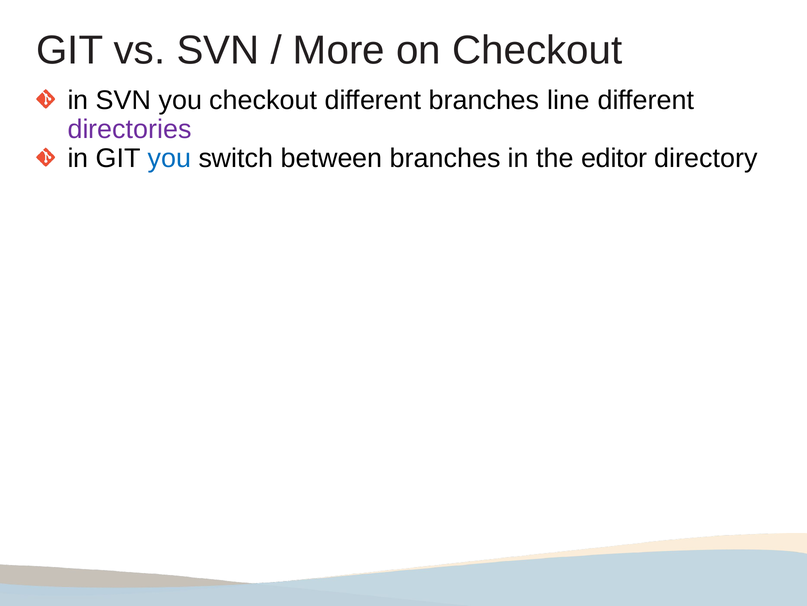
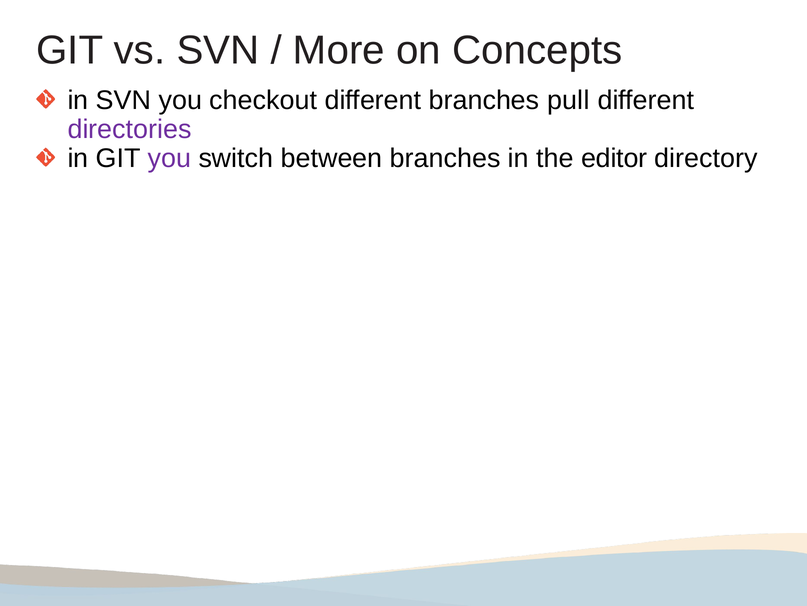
on Checkout: Checkout -> Concepts
line: line -> pull
you at (169, 158) colour: blue -> purple
